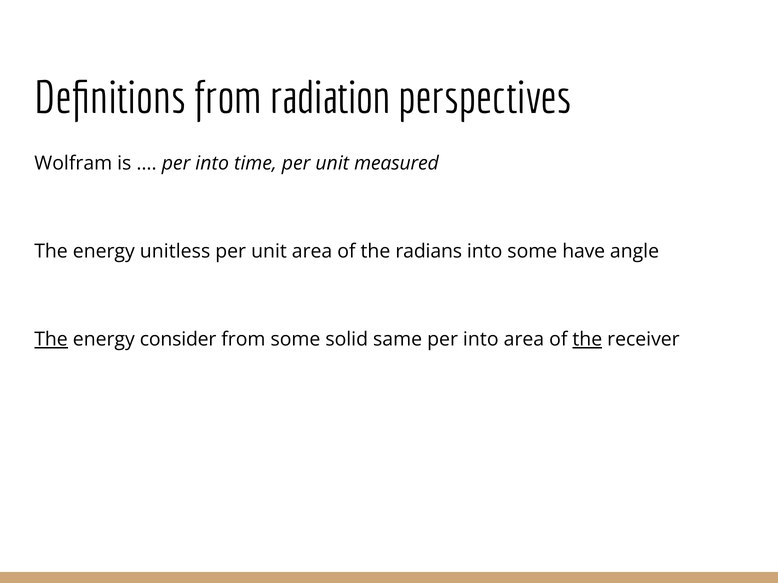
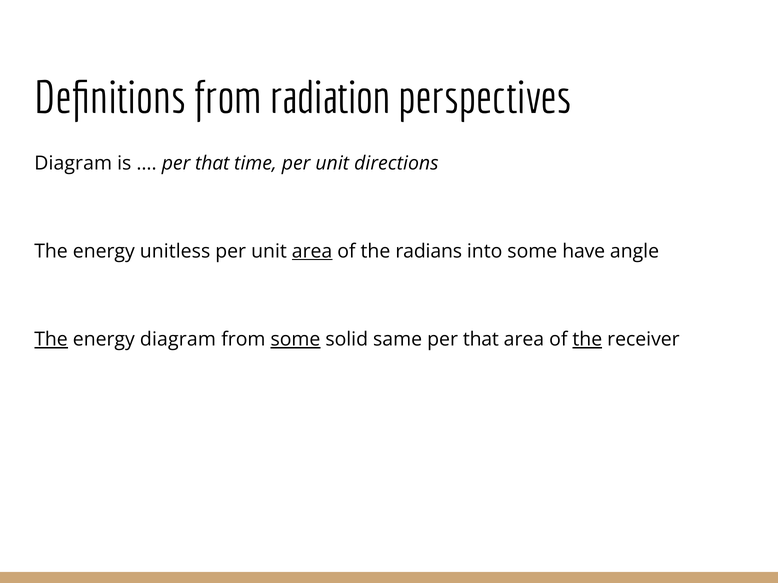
Wolfram at (73, 163): Wolfram -> Diagram
into at (212, 163): into -> that
measured: measured -> directions
area at (312, 252) underline: none -> present
energy consider: consider -> diagram
some at (295, 340) underline: none -> present
into at (481, 340): into -> that
